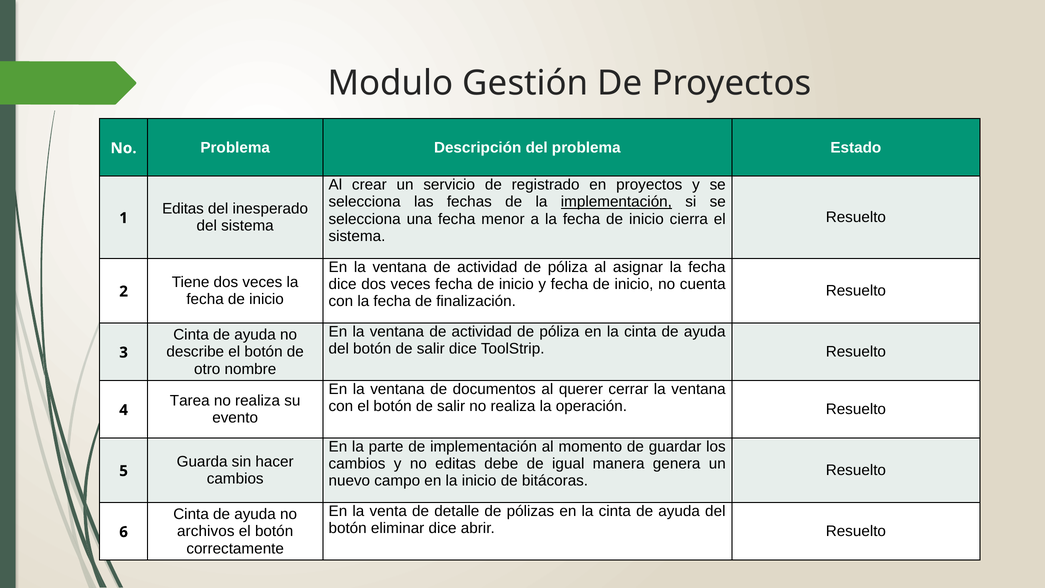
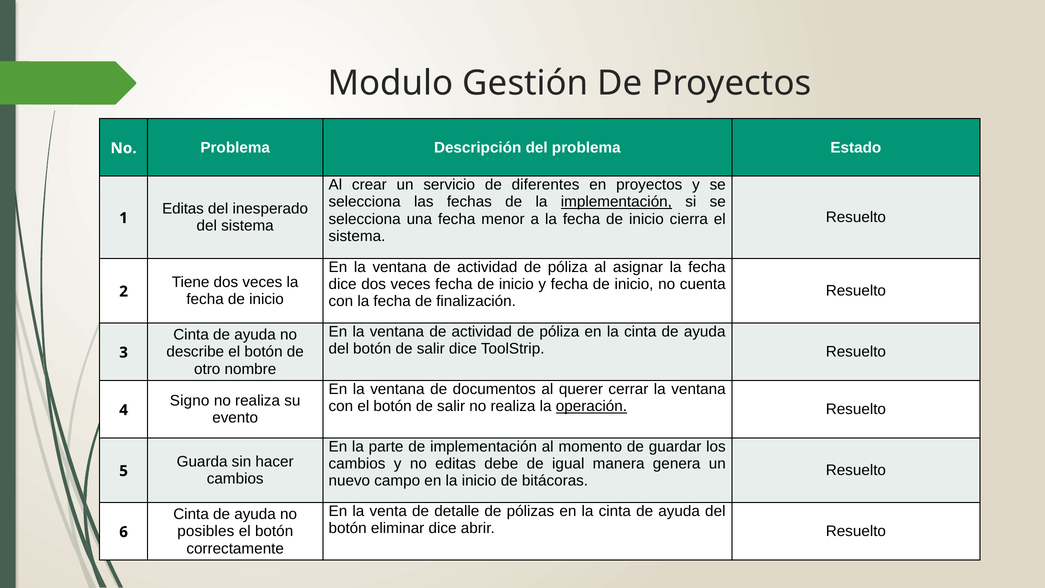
registrado: registrado -> diferentes
Tarea: Tarea -> Signo
operación underline: none -> present
archivos: archivos -> posibles
